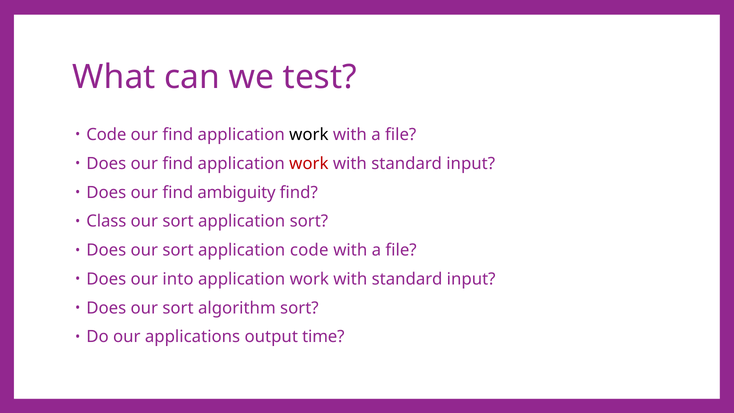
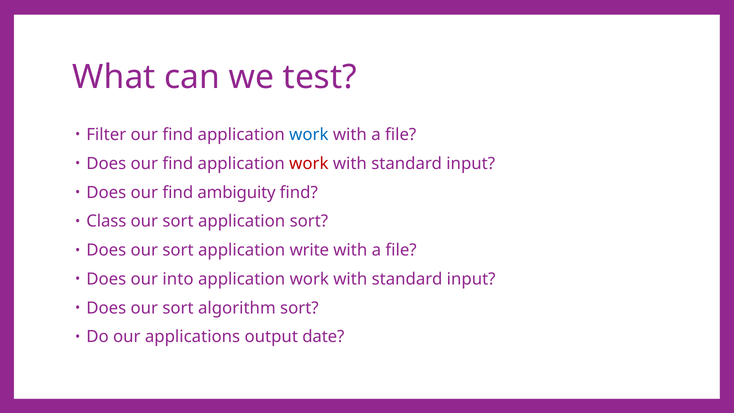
Code at (106, 135): Code -> Filter
work at (309, 135) colour: black -> blue
application code: code -> write
time: time -> date
